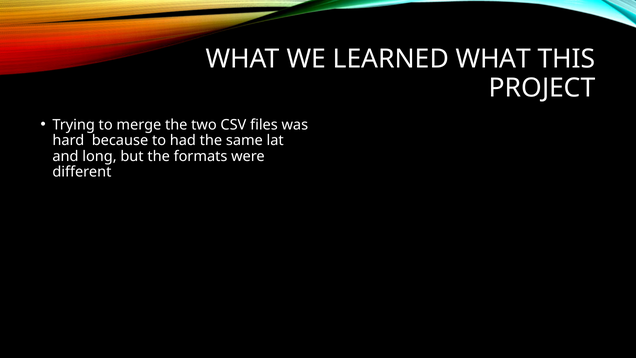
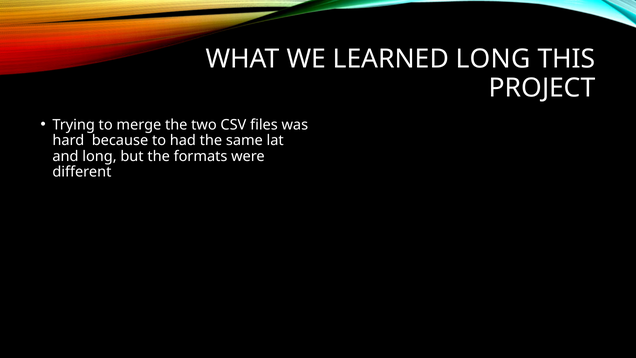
LEARNED WHAT: WHAT -> LONG
